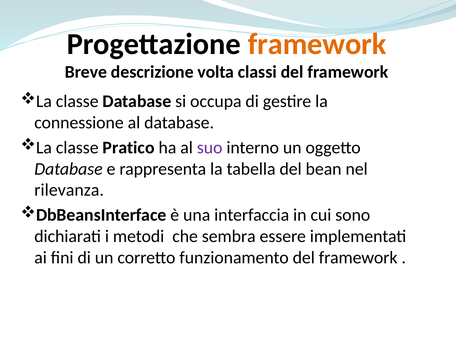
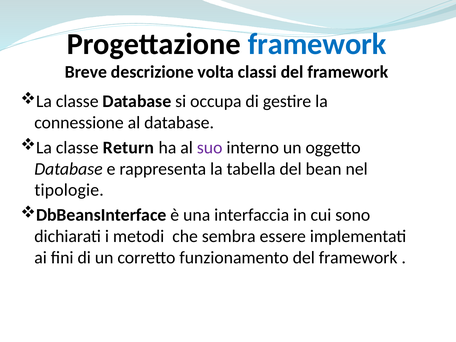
framework at (317, 44) colour: orange -> blue
Pratico: Pratico -> Return
rilevanza: rilevanza -> tipologie
